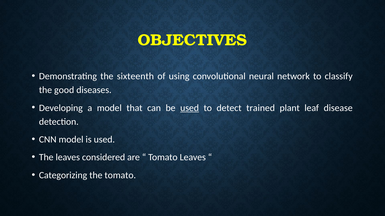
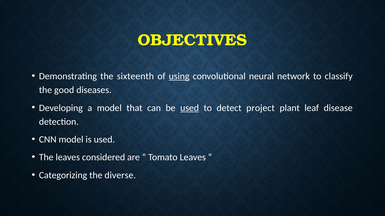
using underline: none -> present
trained: trained -> project
the tomato: tomato -> diverse
